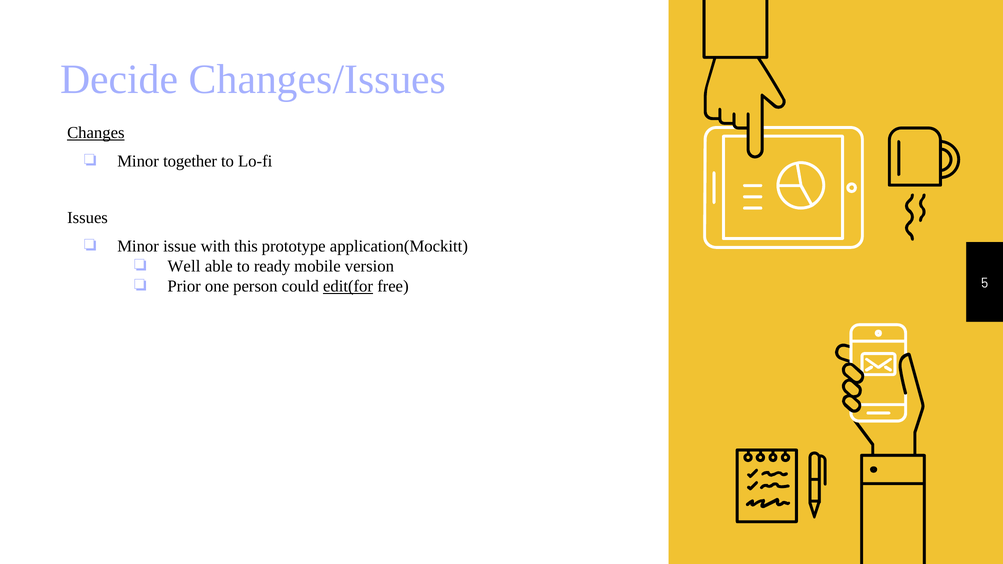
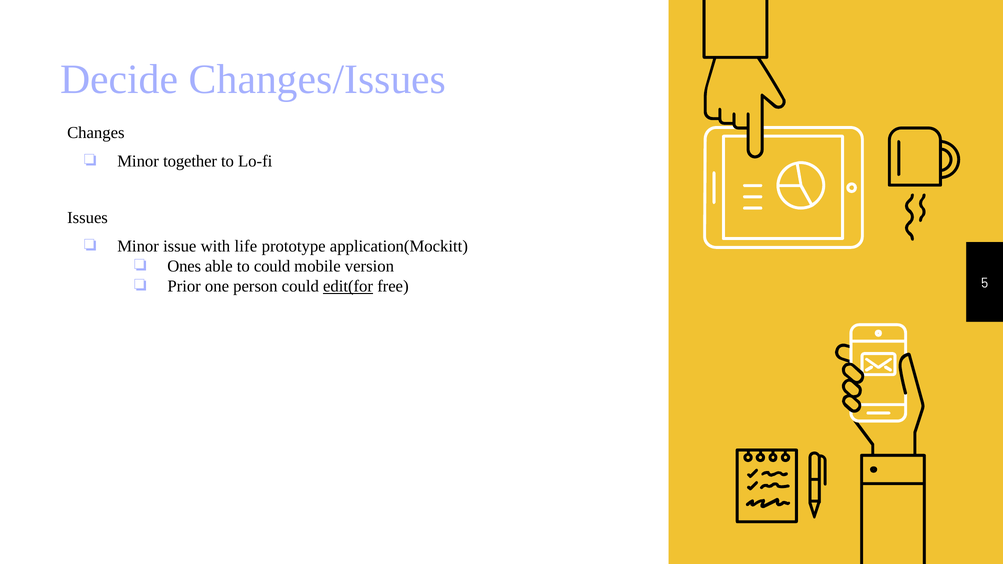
Changes underline: present -> none
this: this -> life
Well: Well -> Ones
to ready: ready -> could
